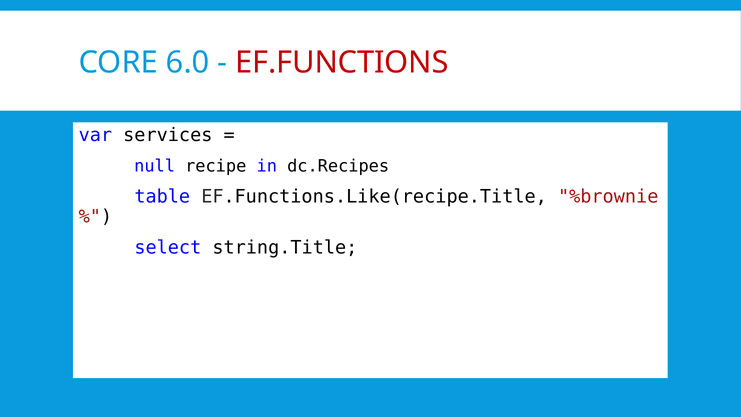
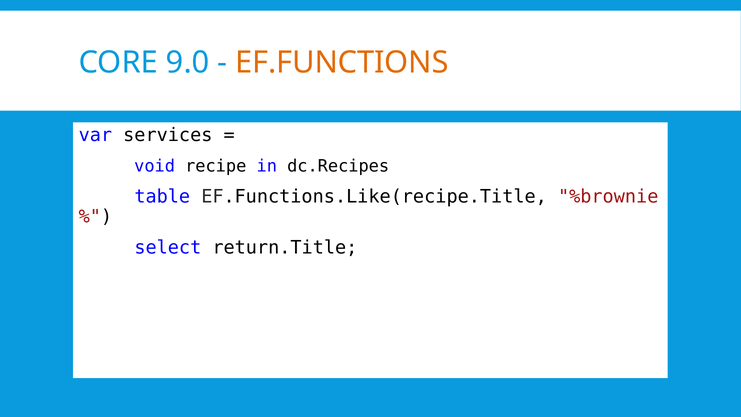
6.0: 6.0 -> 9.0
EF.FUNCTIONS colour: red -> orange
null: null -> void
string.Title: string.Title -> return.Title
